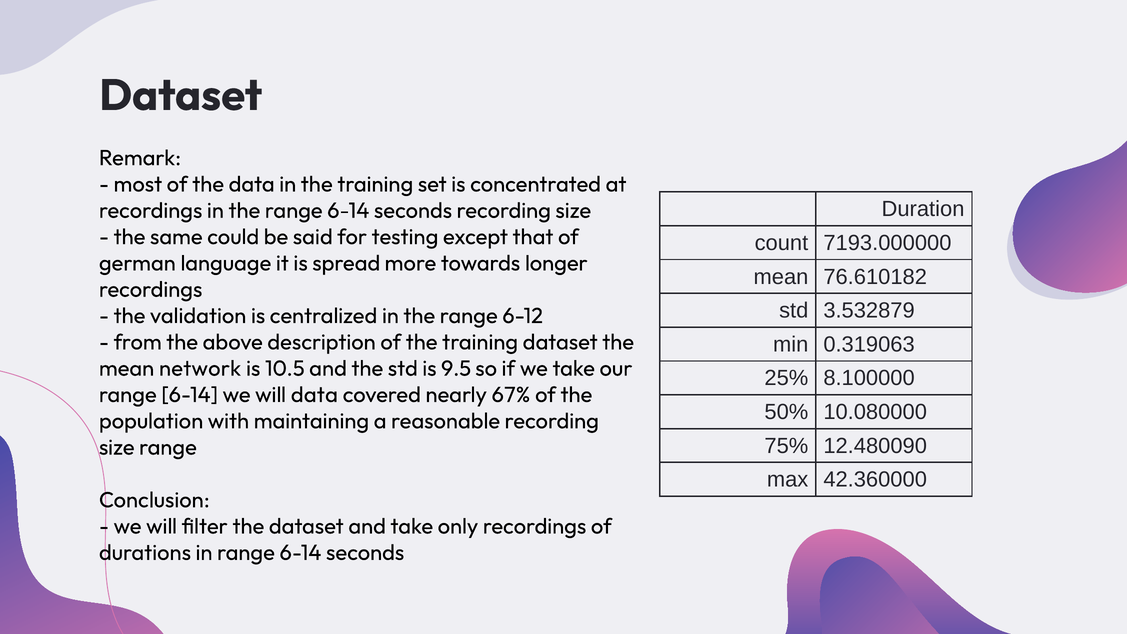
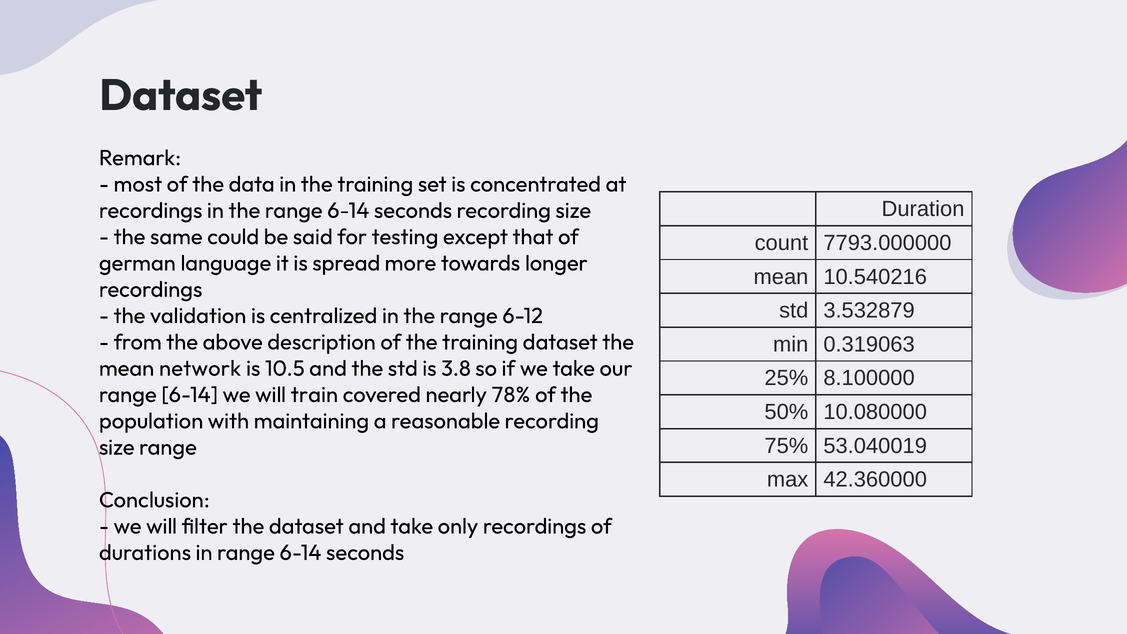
7193.000000: 7193.000000 -> 7793.000000
76.610182: 76.610182 -> 10.540216
9.5: 9.5 -> 3.8
will data: data -> train
67%: 67% -> 78%
12.480090: 12.480090 -> 53.040019
